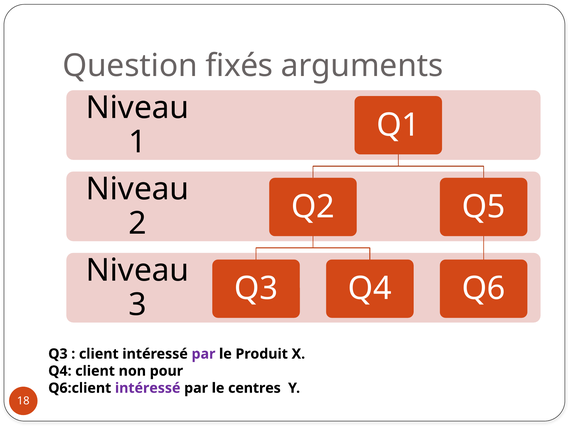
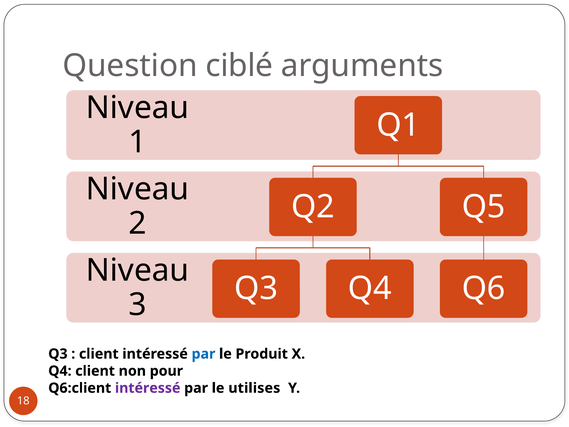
fixés: fixés -> ciblé
par at (203, 354) colour: purple -> blue
centres: centres -> utilises
